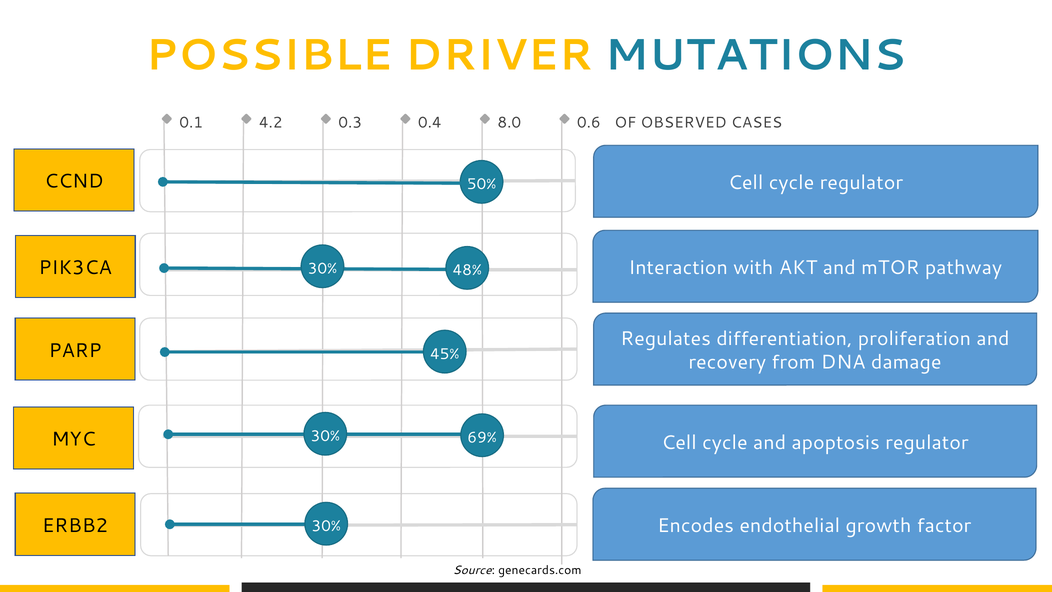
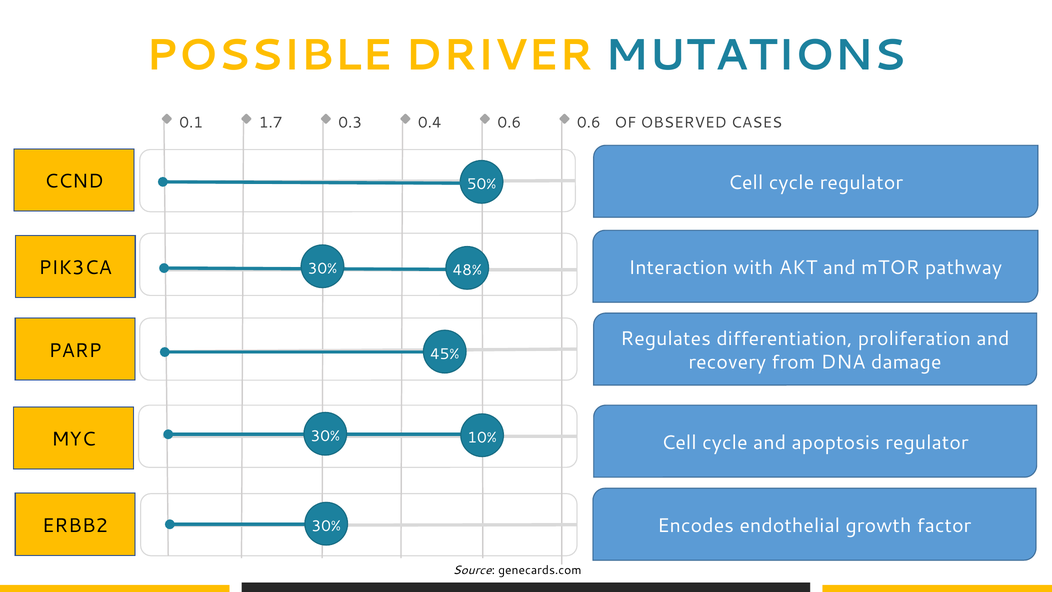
4.2: 4.2 -> 1.7
0.4 8.0: 8.0 -> 0.6
69%: 69% -> 10%
